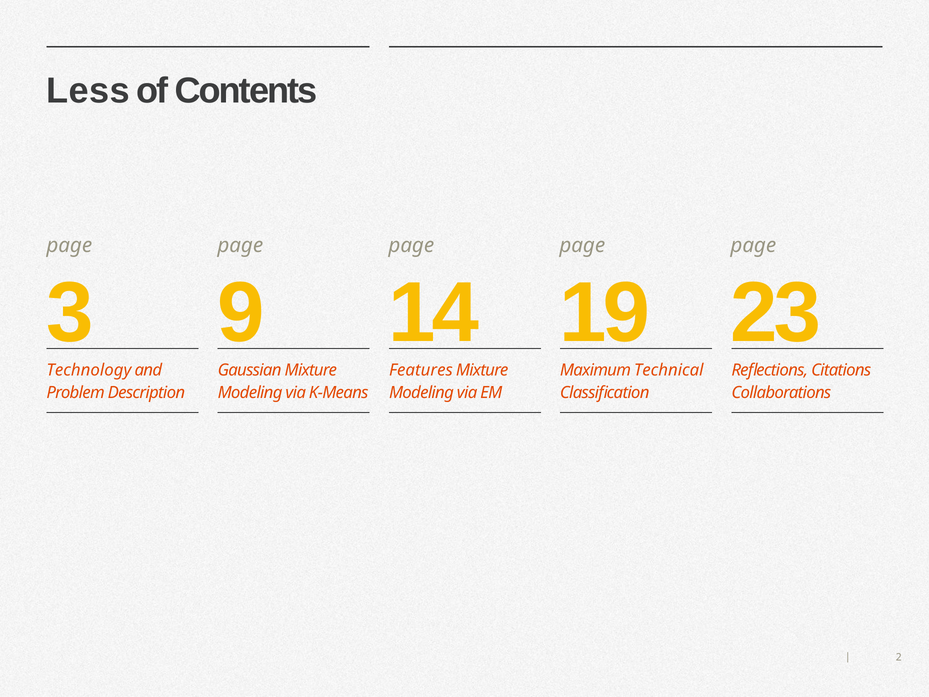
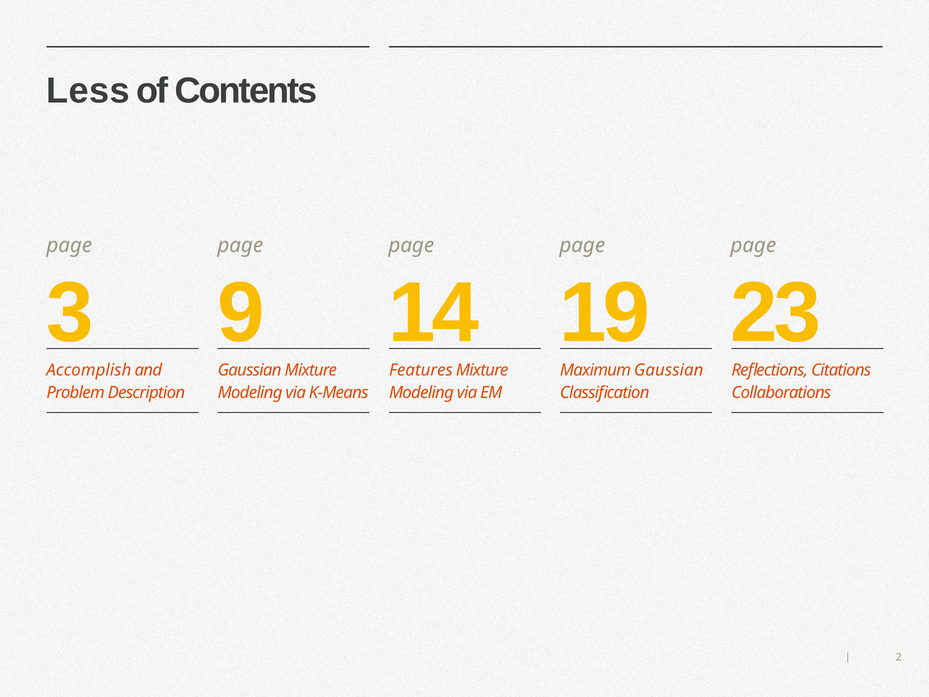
Technology: Technology -> Accomplish
Maximum Technical: Technical -> Gaussian
